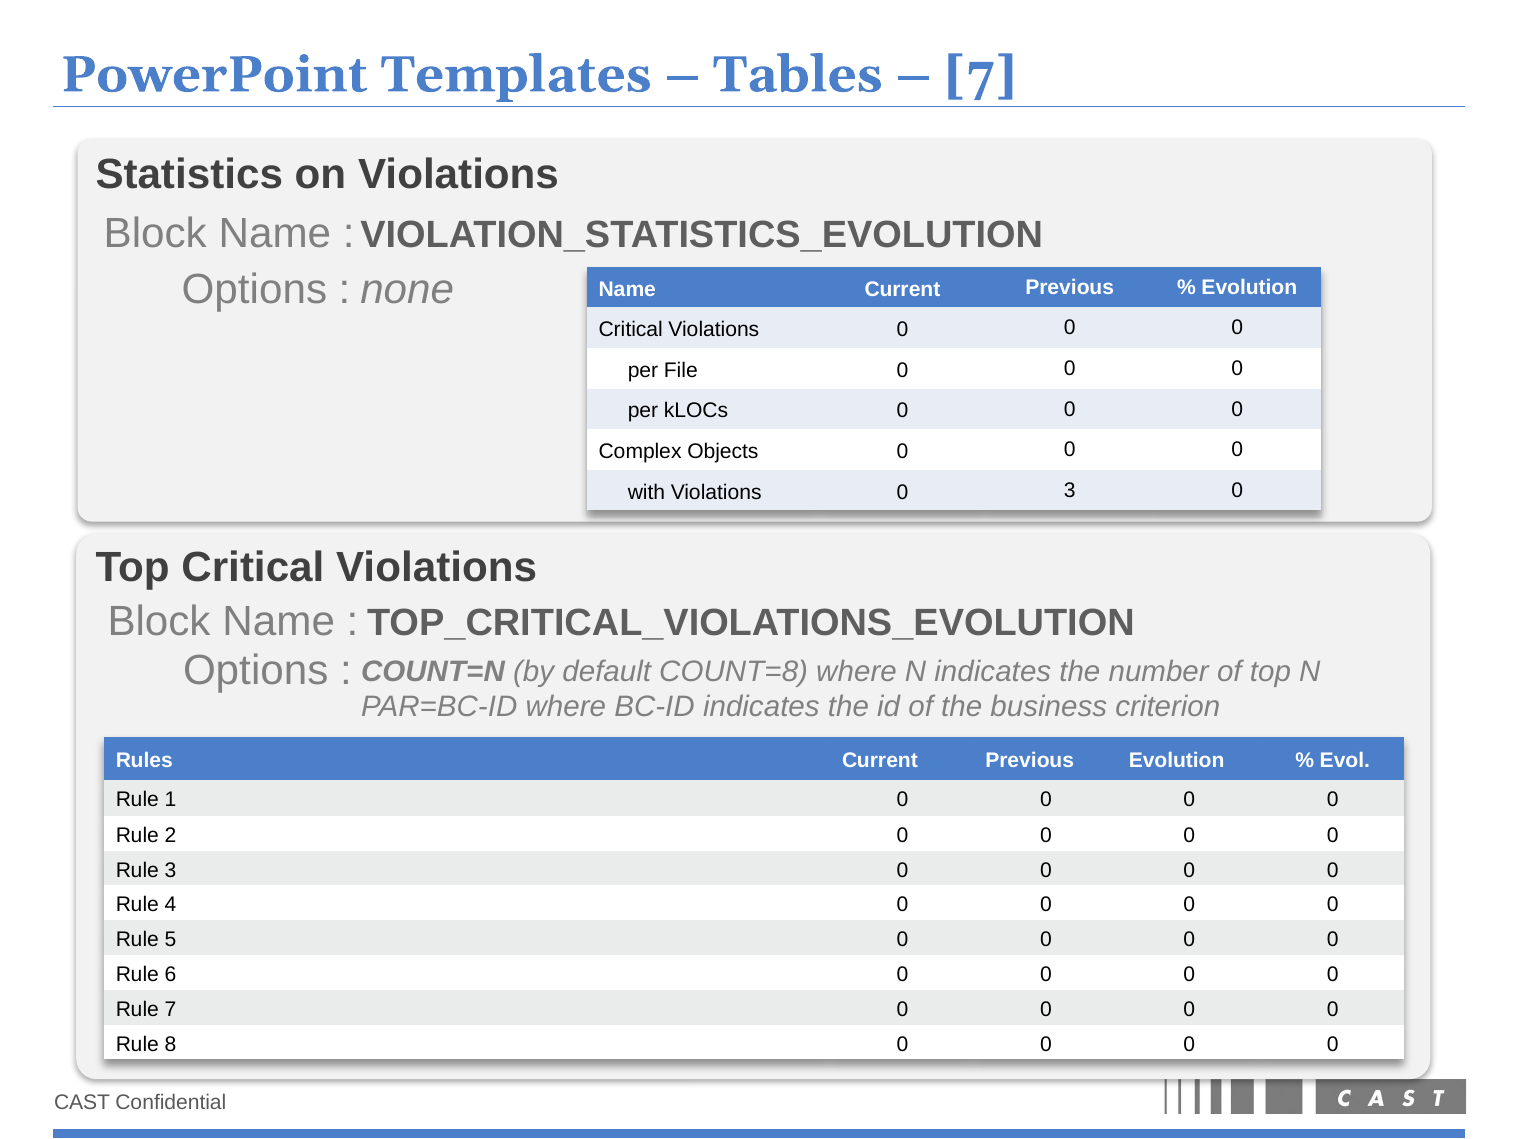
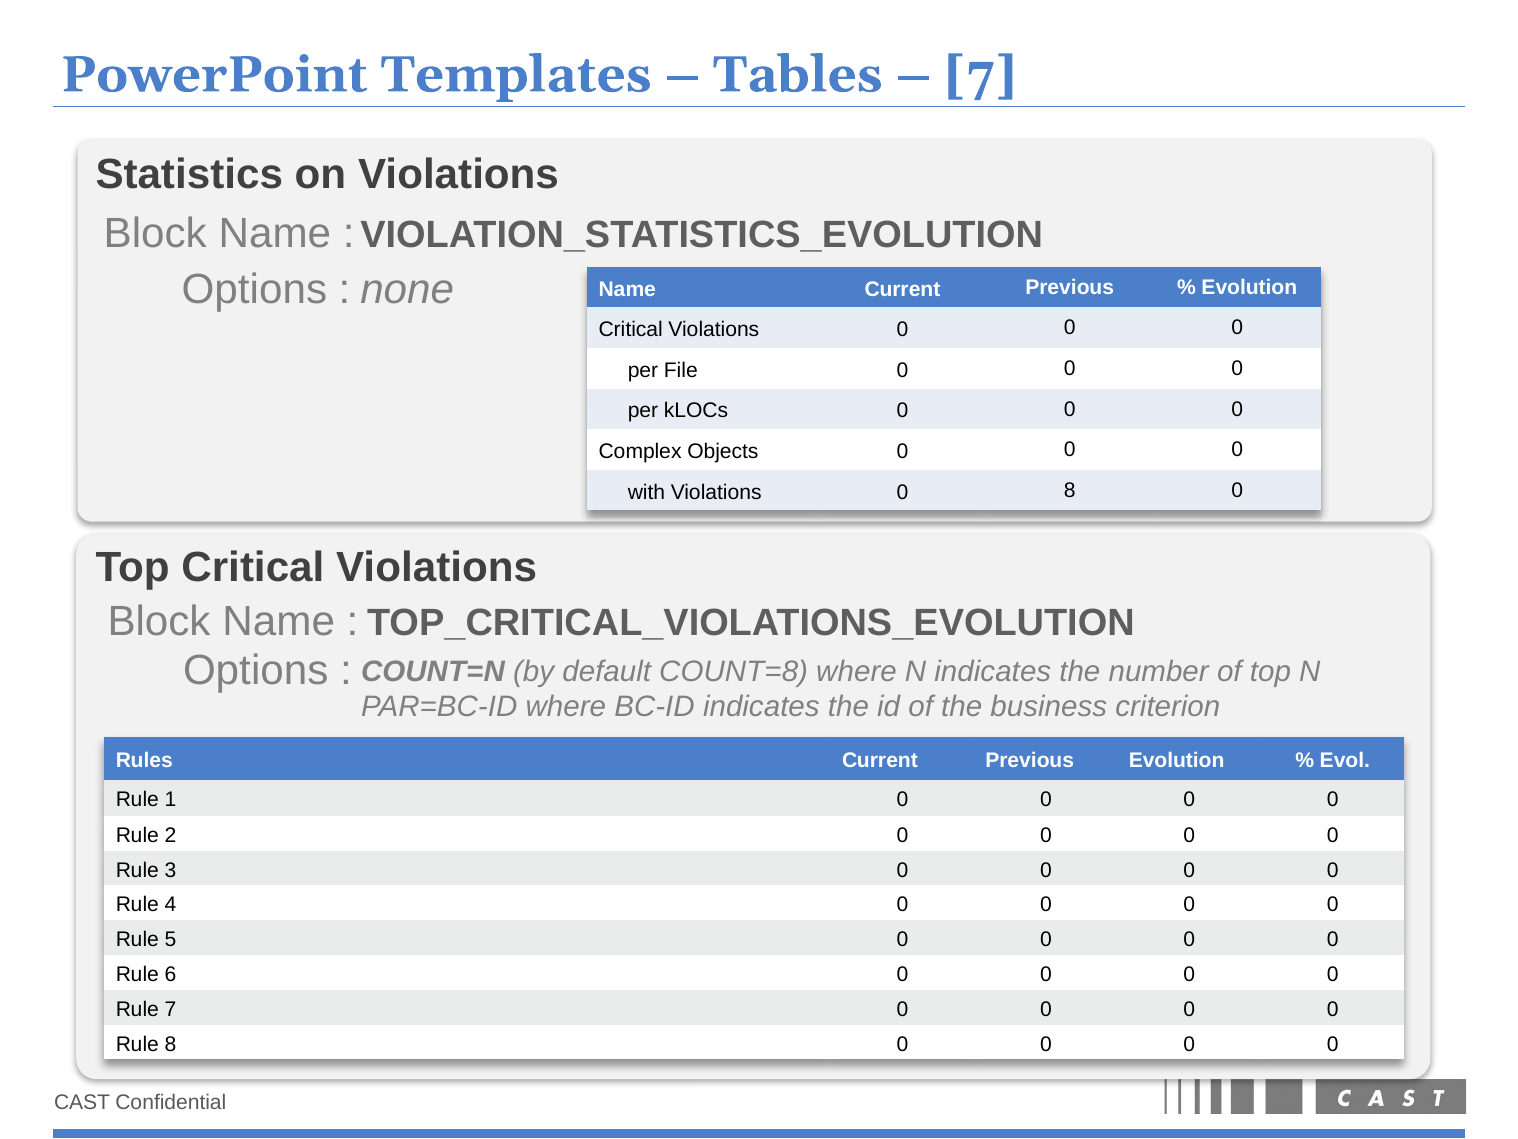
0 3: 3 -> 8
